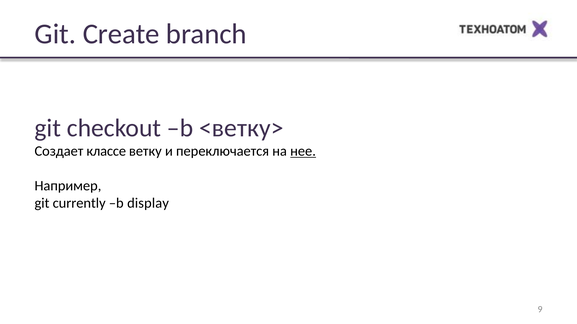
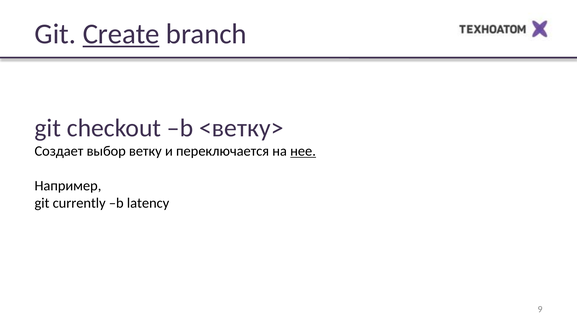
Create underline: none -> present
классе: классе -> выбор
display: display -> latency
